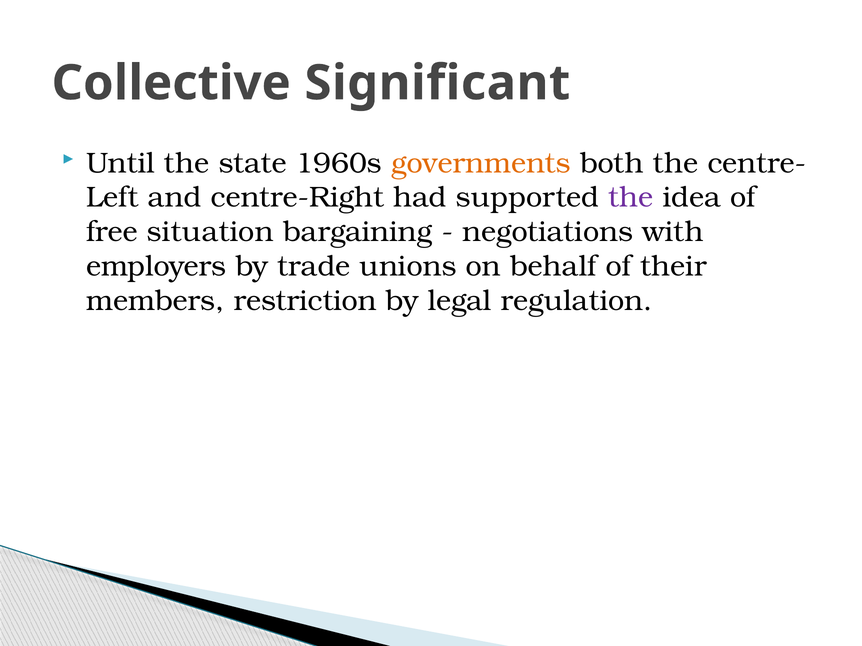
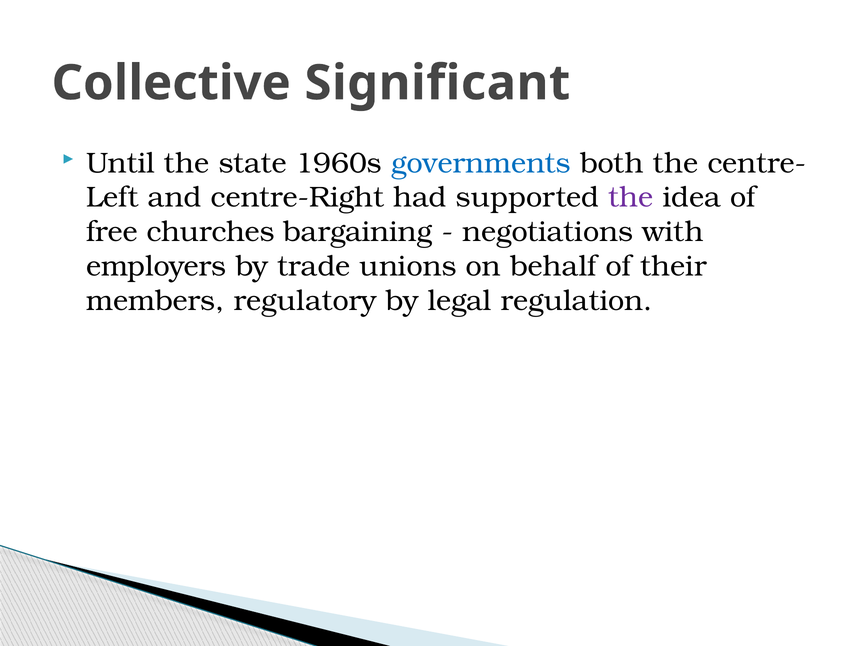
governments colour: orange -> blue
situation: situation -> churches
restriction: restriction -> regulatory
